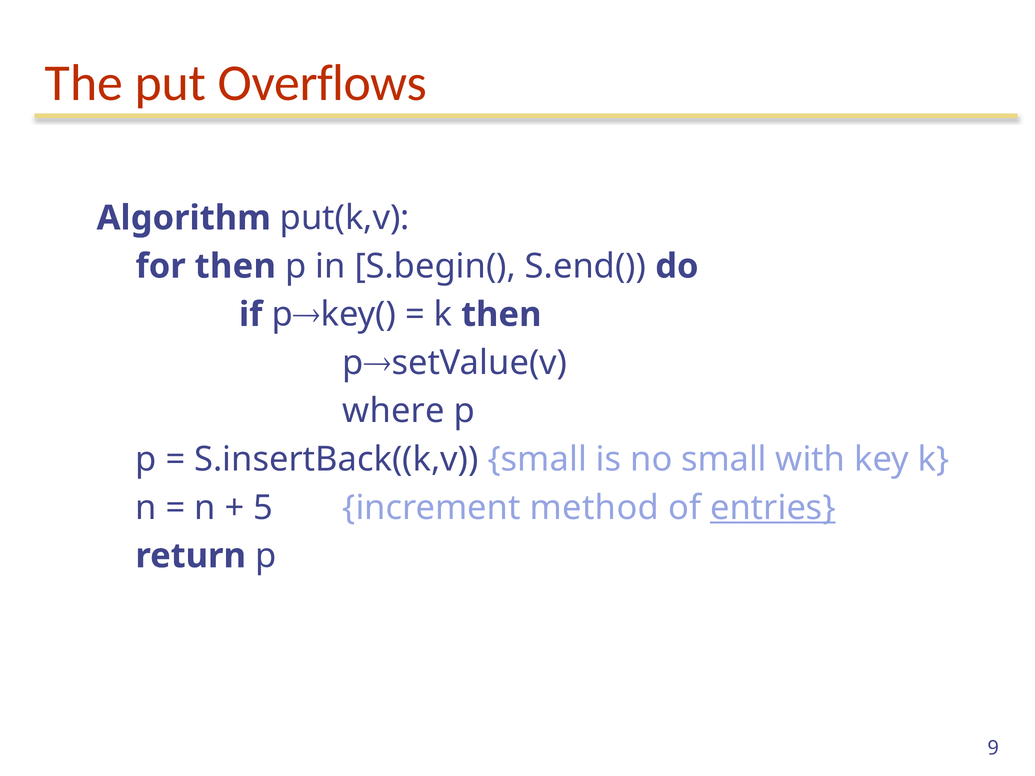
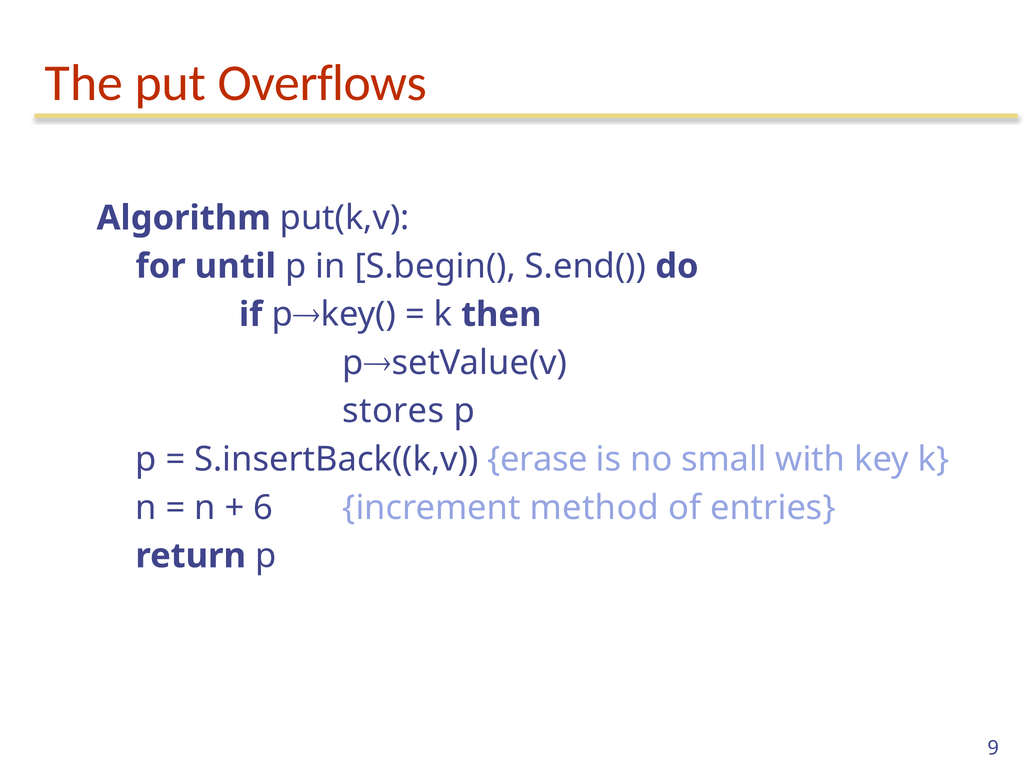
for then: then -> until
where: where -> stores
S.insertBack((k,v small: small -> erase
5: 5 -> 6
entries underline: present -> none
